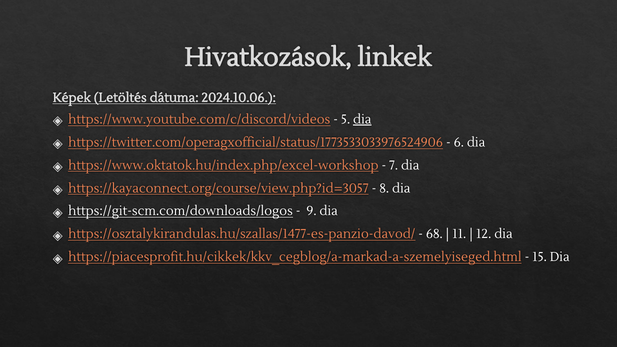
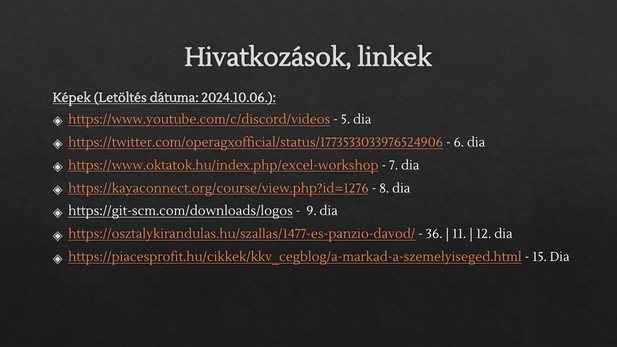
dia at (362, 119) underline: present -> none
https://kayaconnect.org/course/view.php?id=3057: https://kayaconnect.org/course/view.php?id=3057 -> https://kayaconnect.org/course/view.php?id=1276
68: 68 -> 36
